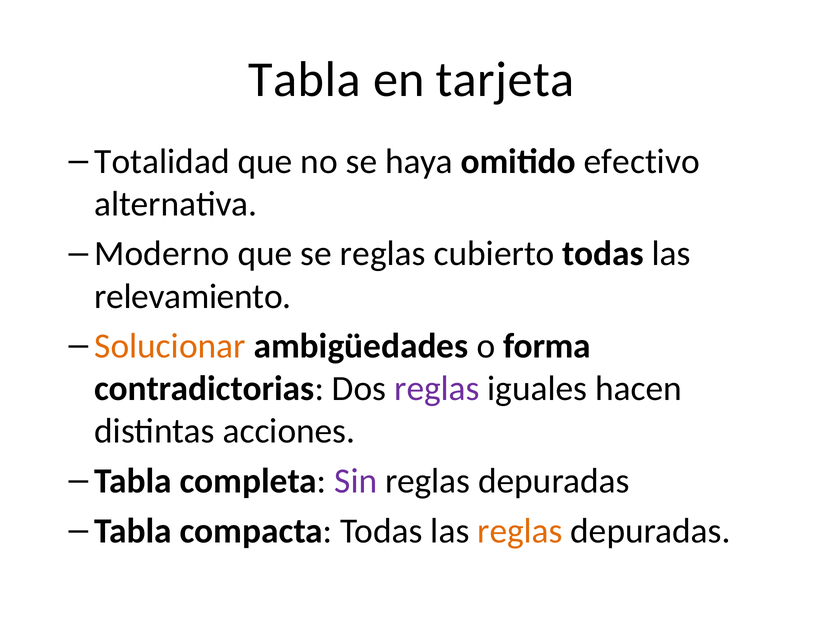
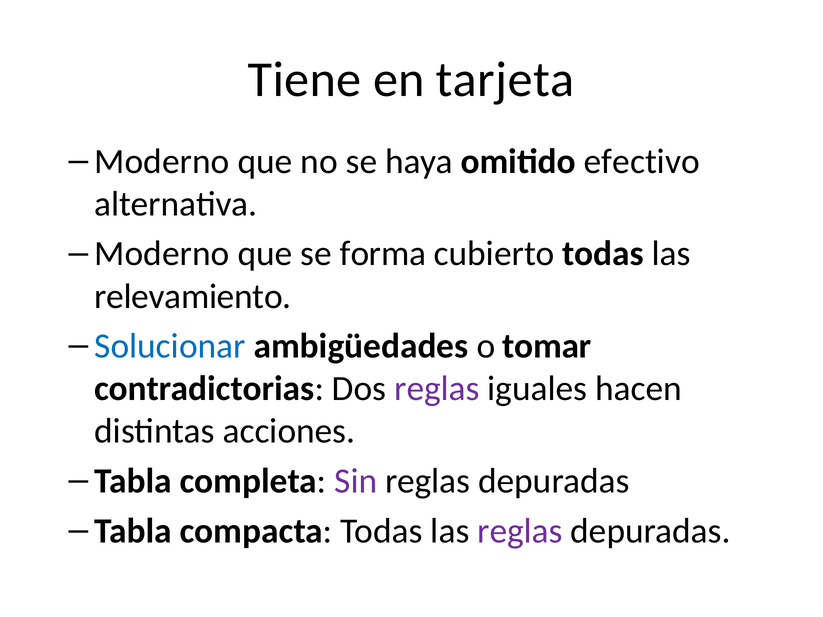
Tabla at (304, 80): Tabla -> Tiene
Totalidad at (162, 161): Totalidad -> Moderno
se reglas: reglas -> forma
Solucionar colour: orange -> blue
forma: forma -> tomar
reglas at (520, 531) colour: orange -> purple
